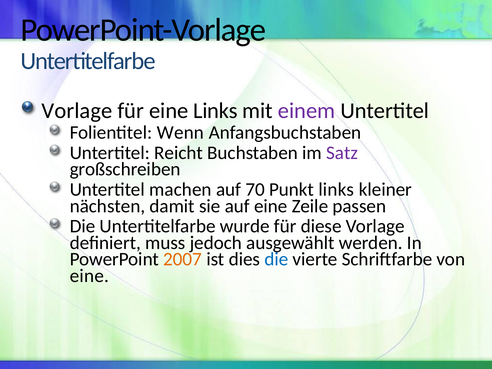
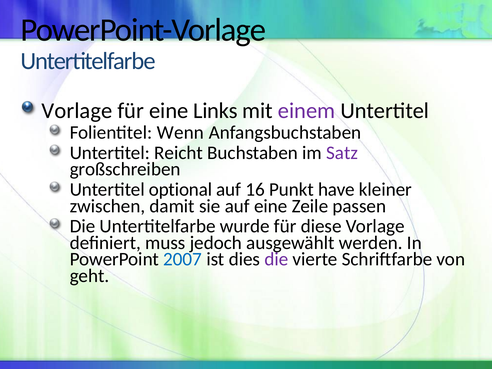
machen: machen -> optional
70: 70 -> 16
Punkt links: links -> have
nächsten: nächsten -> zwischen
2007 colour: orange -> blue
die at (276, 259) colour: blue -> purple
eine at (89, 276): eine -> geht
